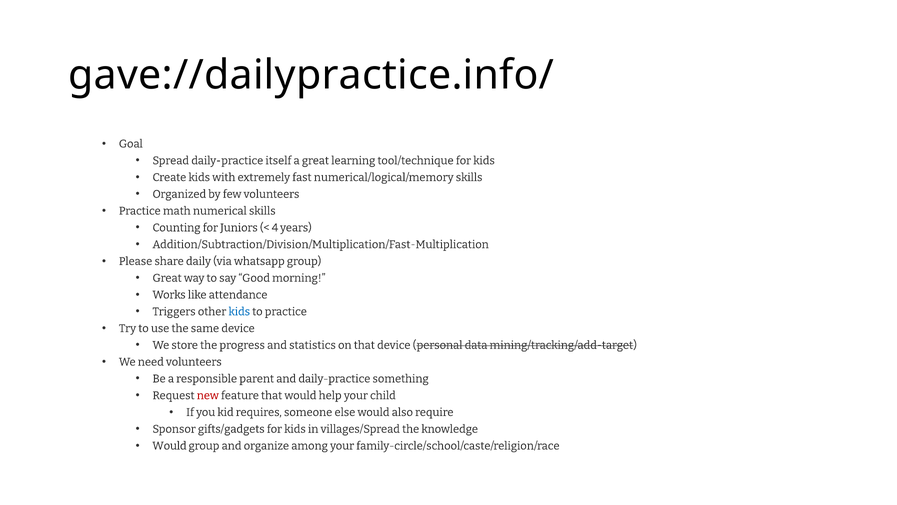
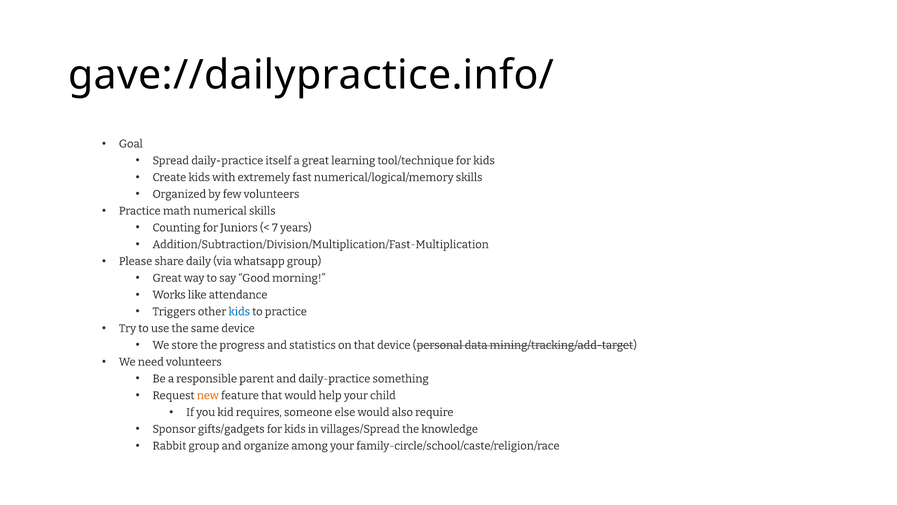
4: 4 -> 7
new colour: red -> orange
Would at (169, 445): Would -> Rabbit
